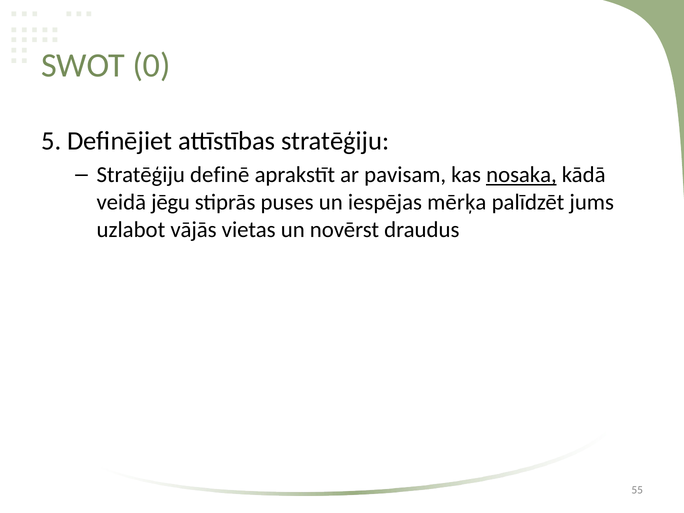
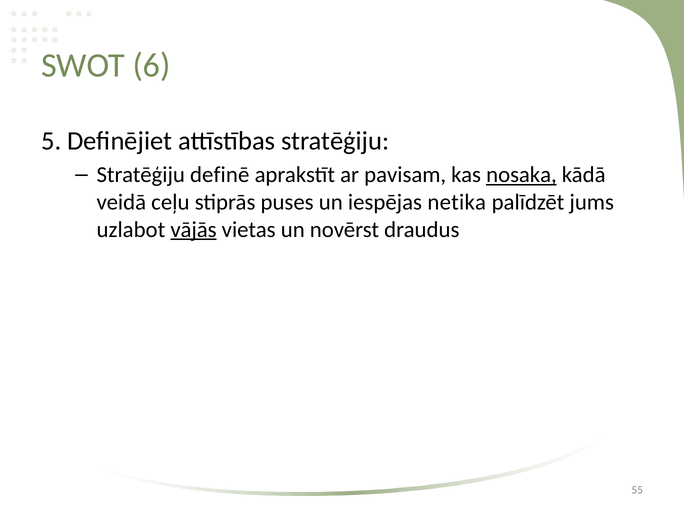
0: 0 -> 6
jēgu: jēgu -> ceļu
mērķa: mērķa -> netika
vājās underline: none -> present
